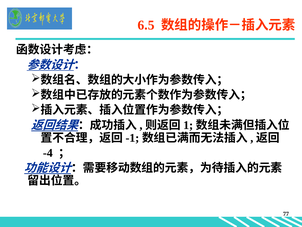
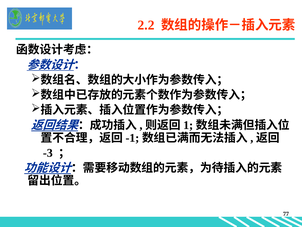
6.5: 6.5 -> 2.2
-4: -4 -> -3
